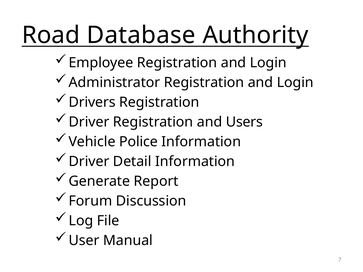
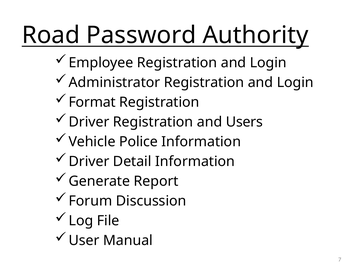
Database: Database -> Password
Drivers: Drivers -> Format
